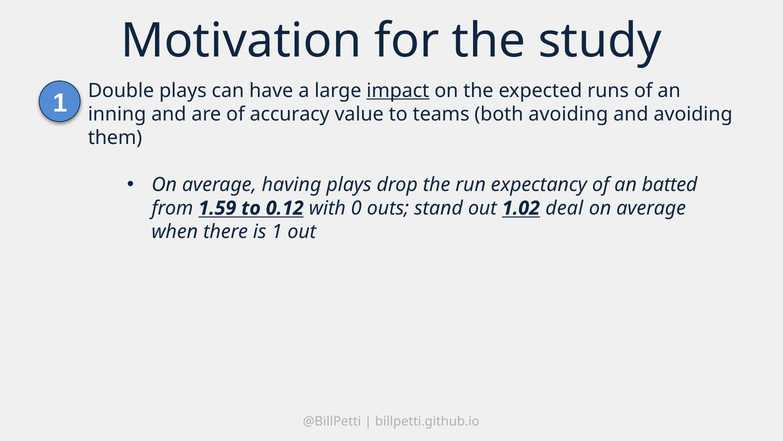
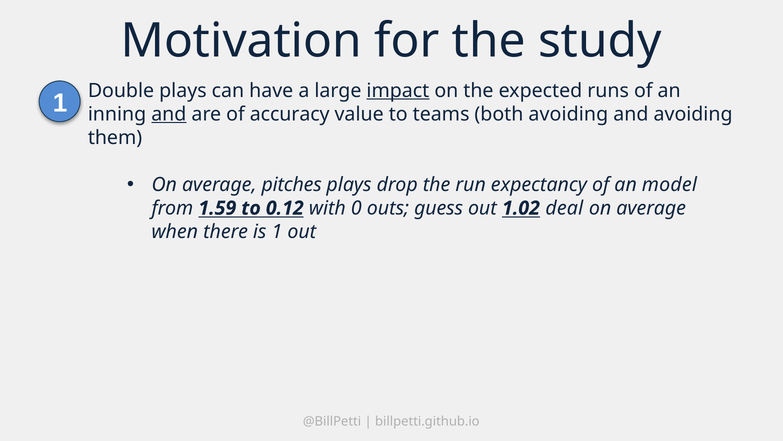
and at (169, 114) underline: none -> present
having: having -> pitches
batted: batted -> model
stand: stand -> guess
